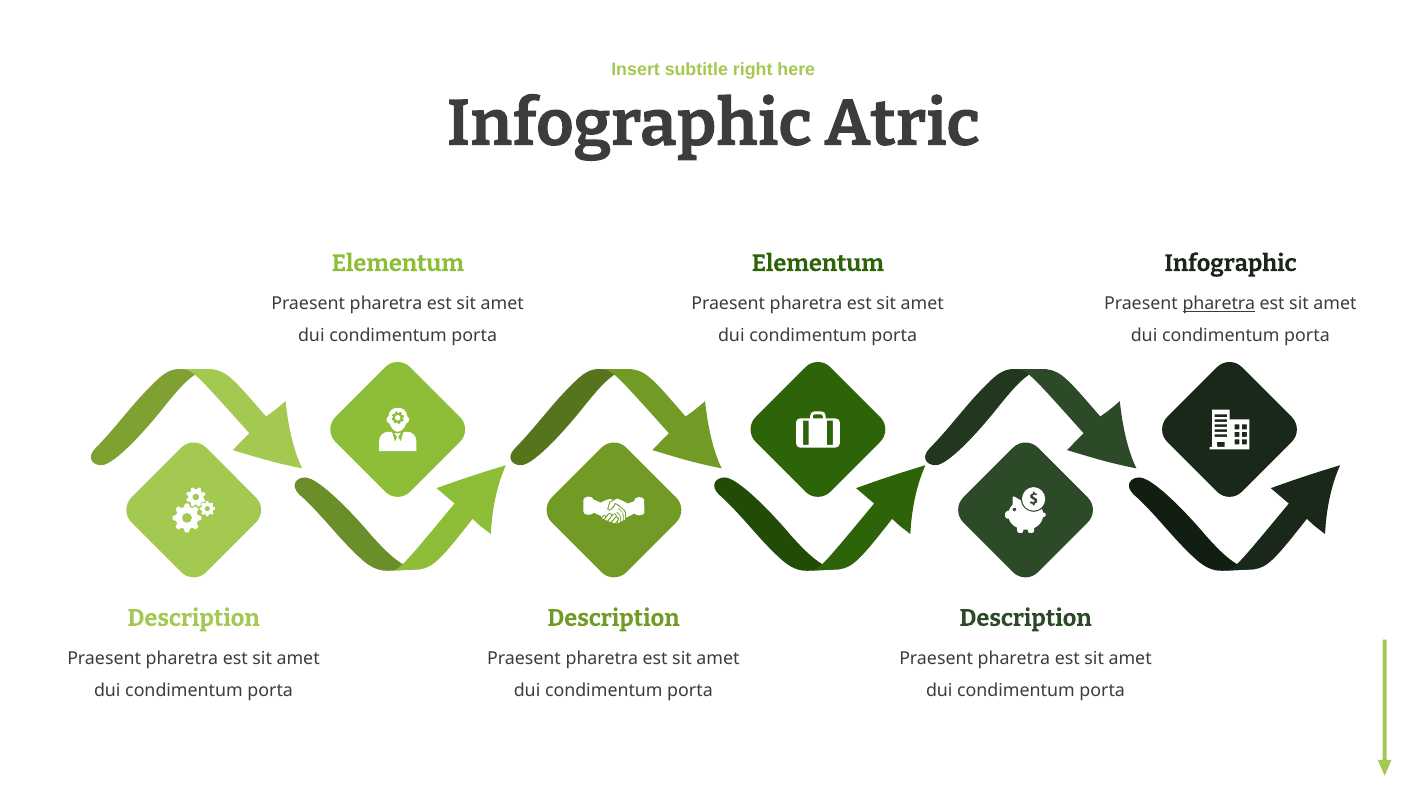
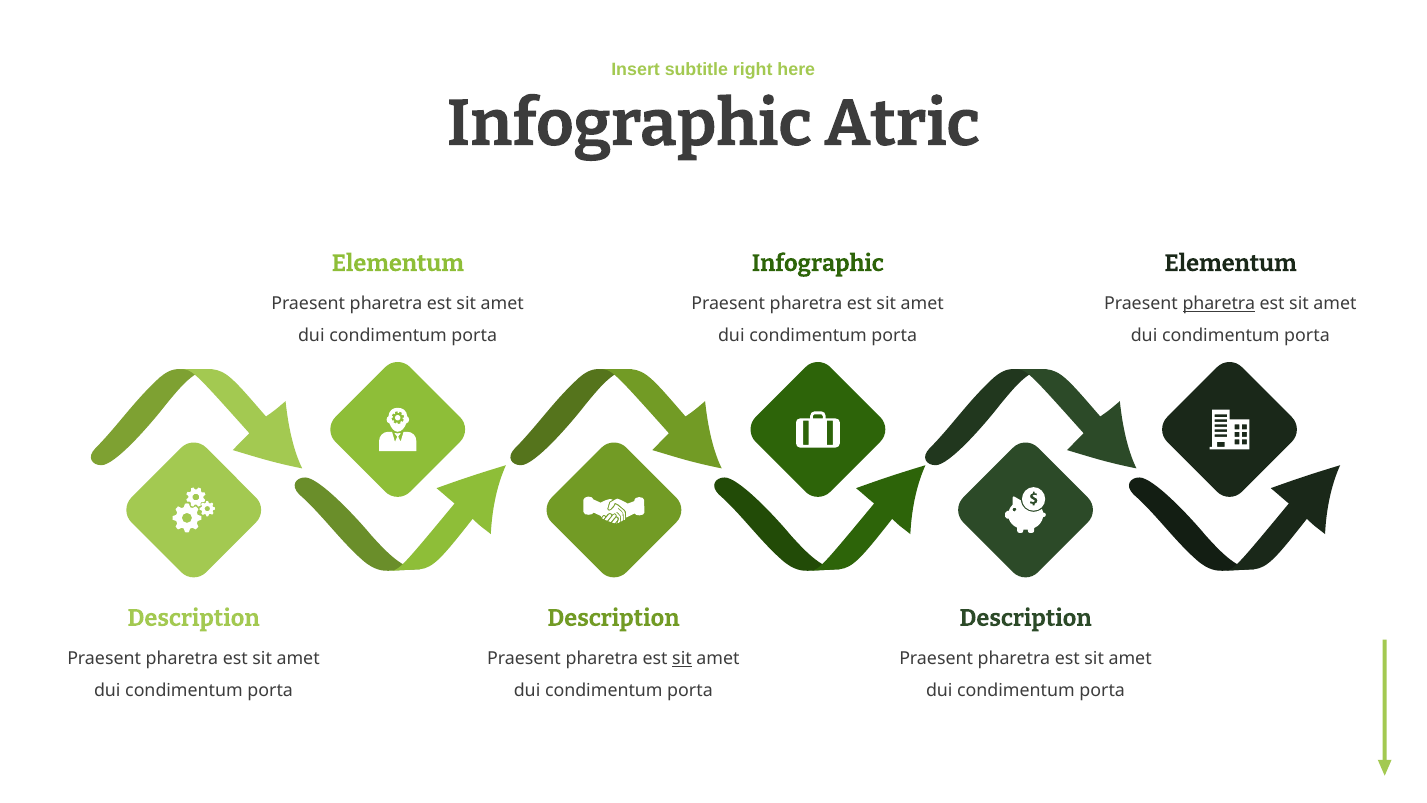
Elementum at (818, 263): Elementum -> Infographic
Infographic at (1231, 263): Infographic -> Elementum
sit at (682, 658) underline: none -> present
